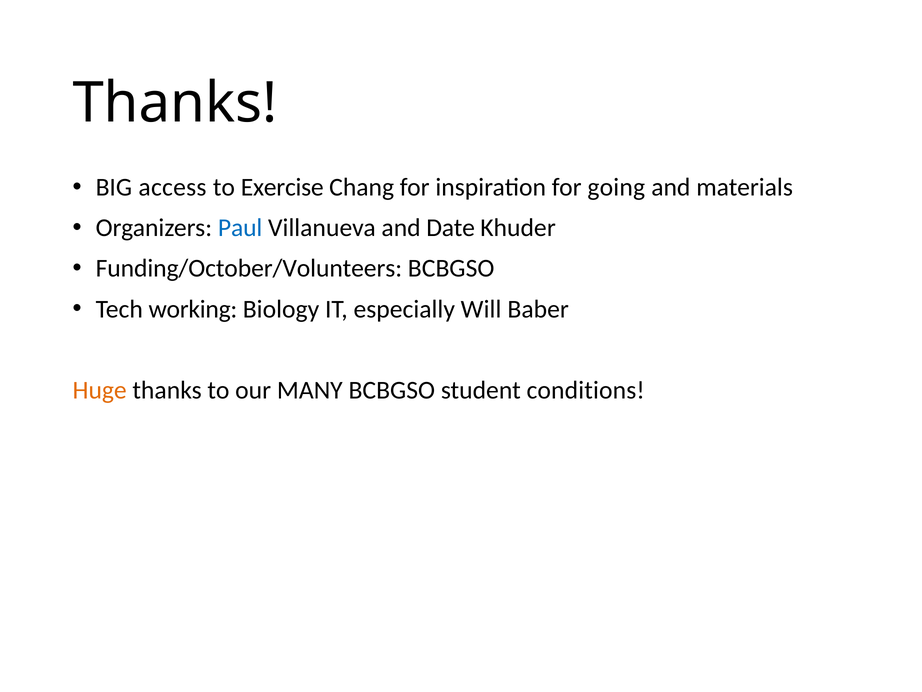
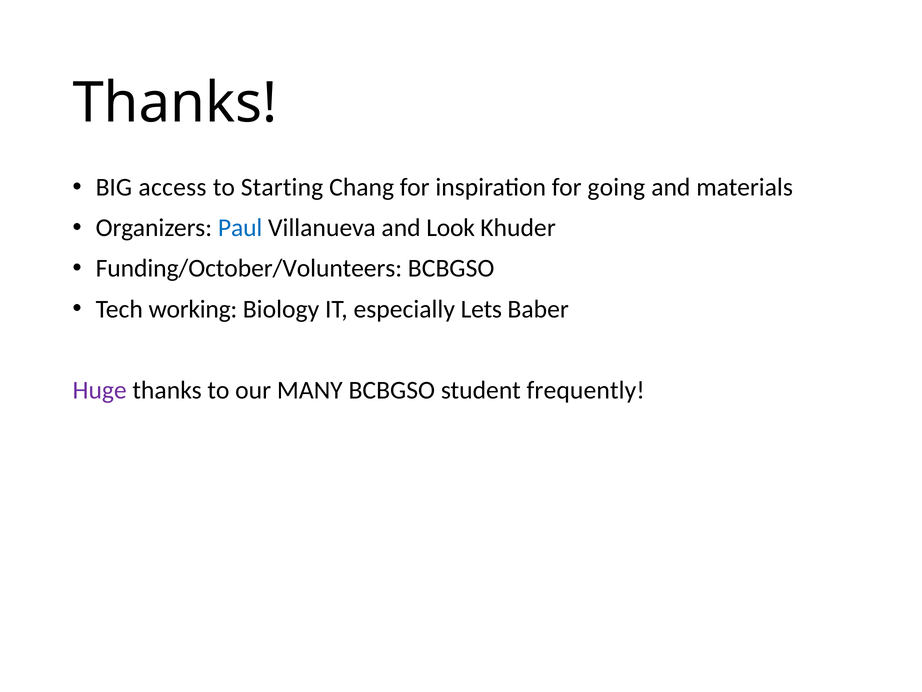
Exercise: Exercise -> Starting
Date: Date -> Look
Will: Will -> Lets
Huge colour: orange -> purple
conditions: conditions -> frequently
